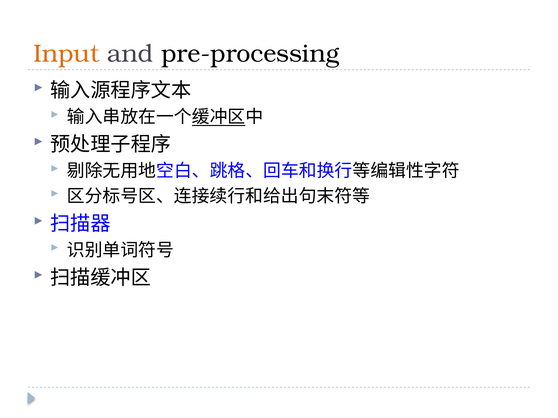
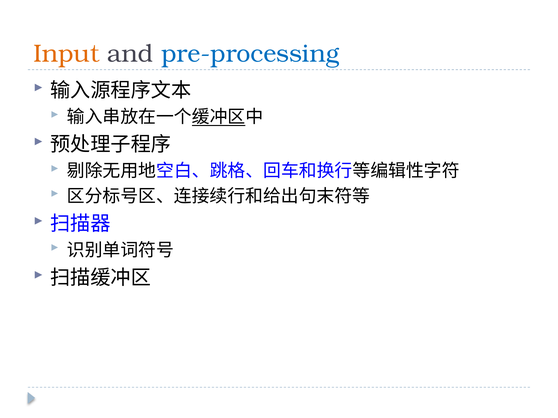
pre-processing colour: black -> blue
